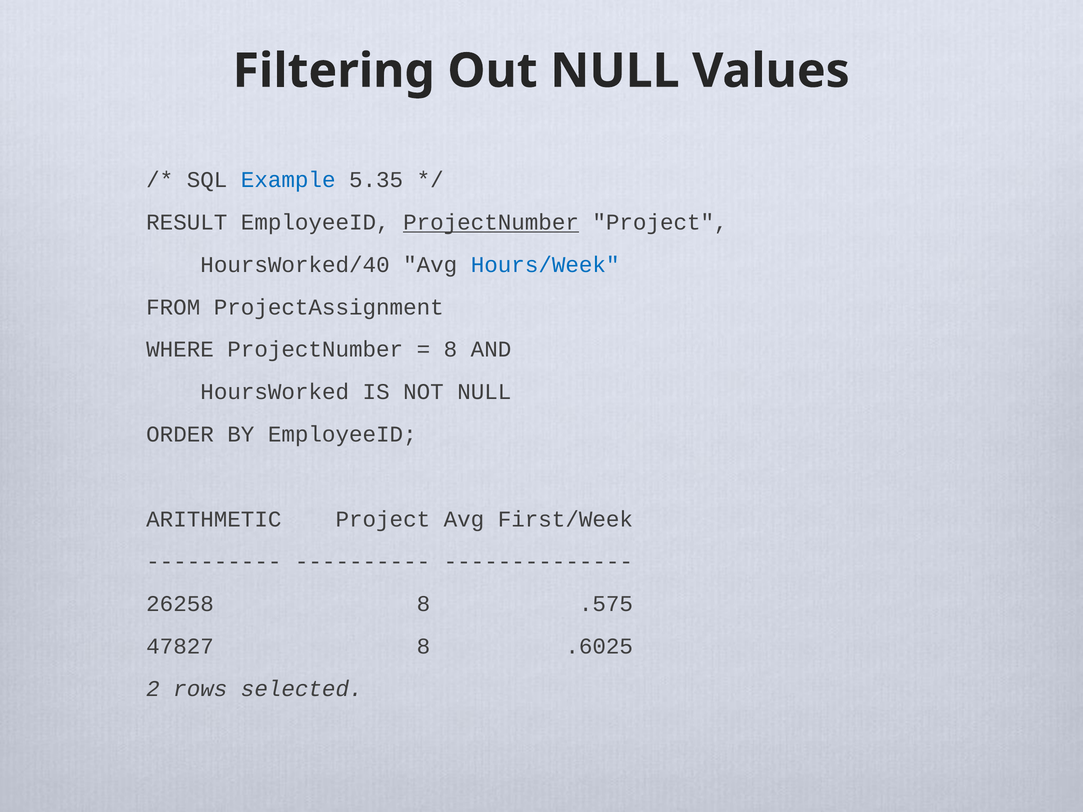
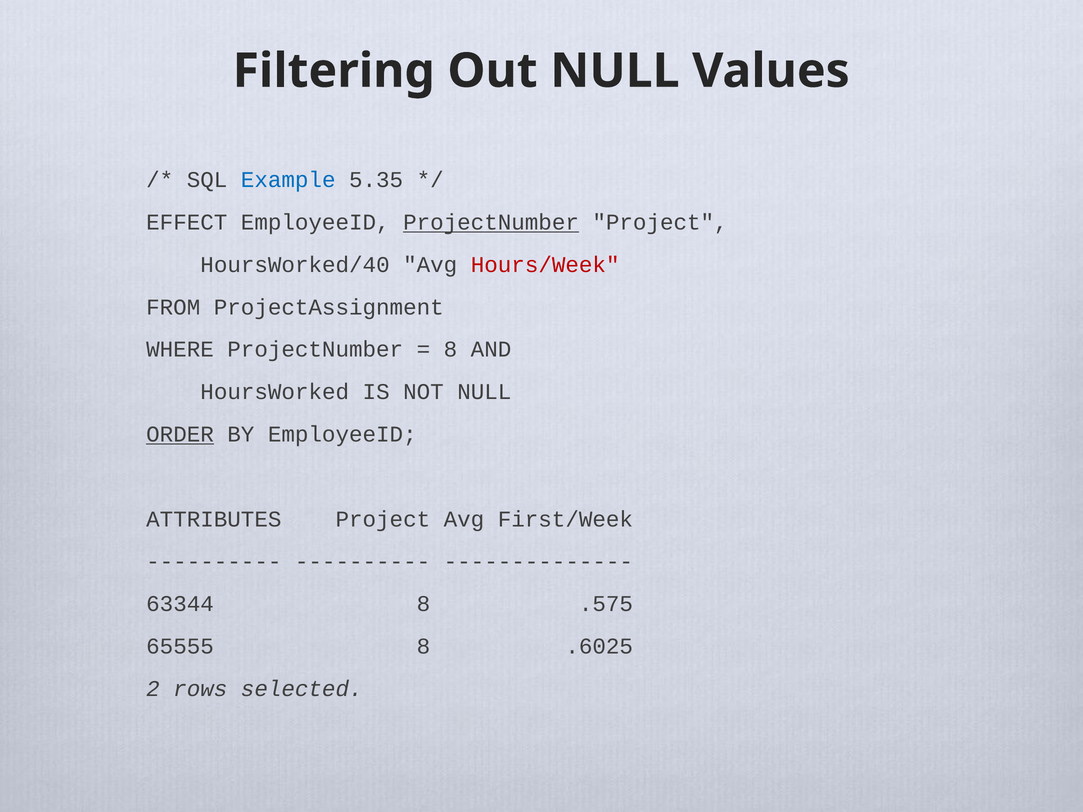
RESULT: RESULT -> EFFECT
Hours/Week colour: blue -> red
ORDER underline: none -> present
ARITHMETIC: ARITHMETIC -> ATTRIBUTES
26258: 26258 -> 63344
47827: 47827 -> 65555
